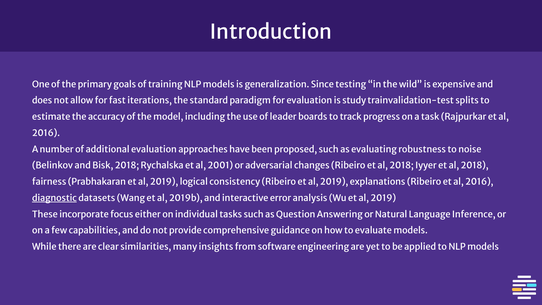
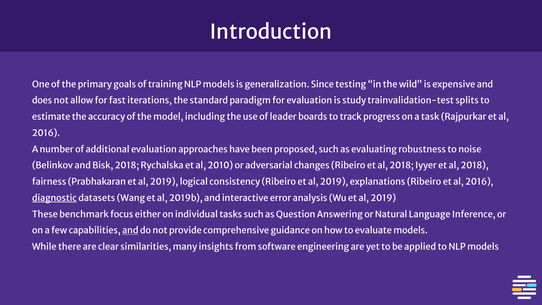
2001: 2001 -> 2010
incorporate: incorporate -> benchmark
and at (130, 231) underline: none -> present
